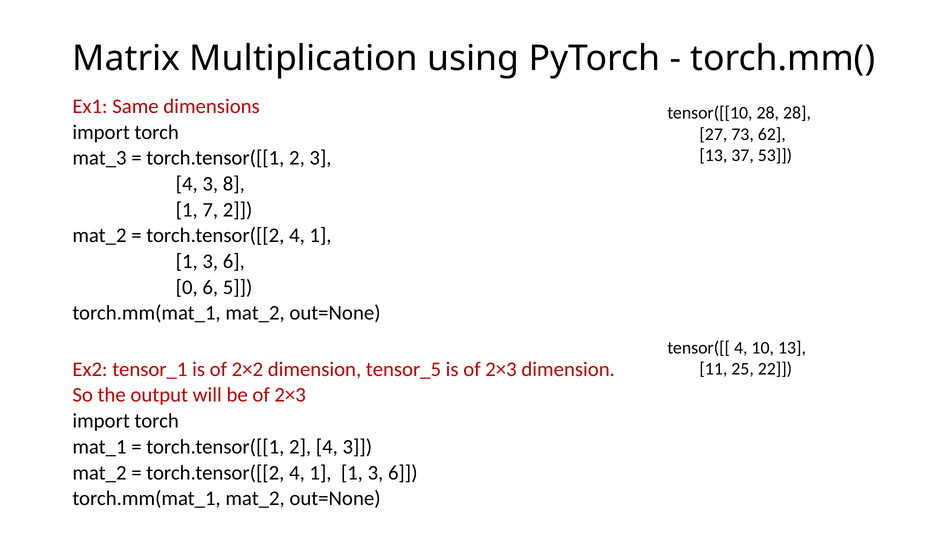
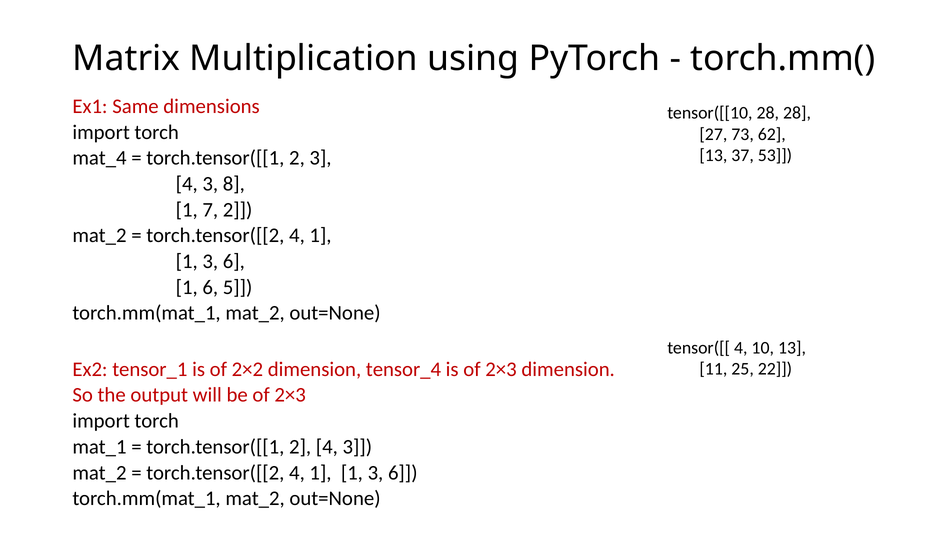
mat_3: mat_3 -> mat_4
0 at (187, 287): 0 -> 1
tensor_5: tensor_5 -> tensor_4
